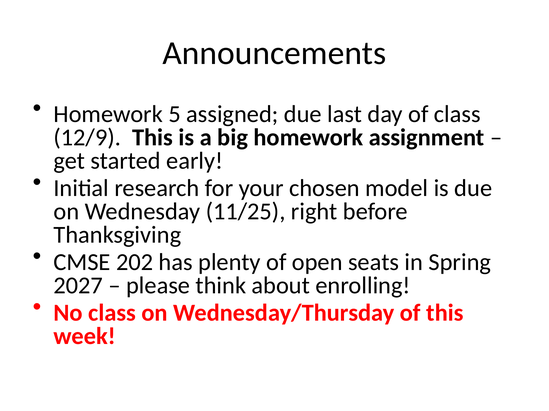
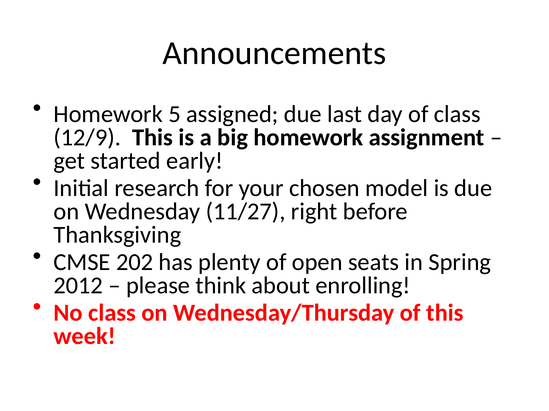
11/25: 11/25 -> 11/27
2027: 2027 -> 2012
